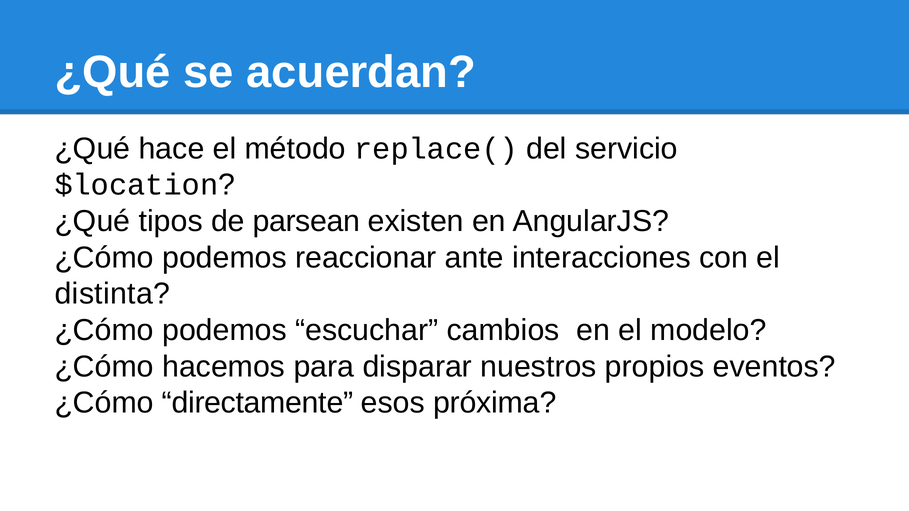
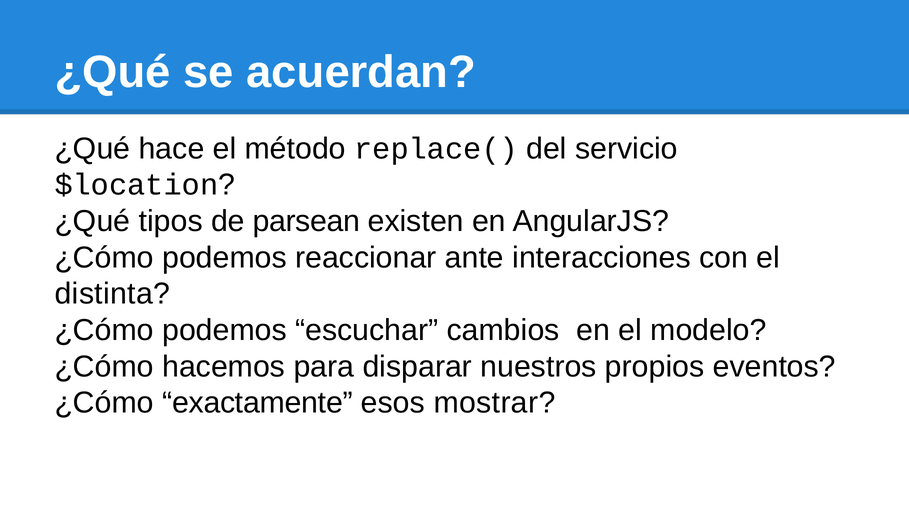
directamente: directamente -> exactamente
próxima: próxima -> mostrar
